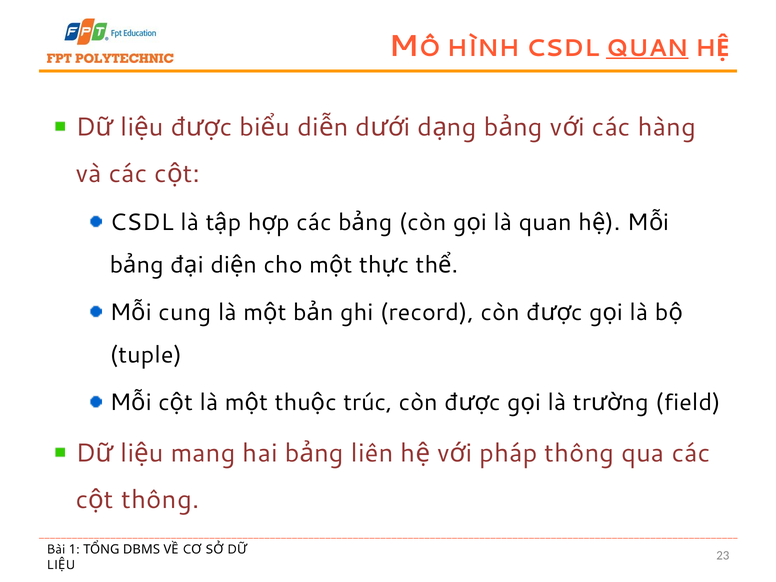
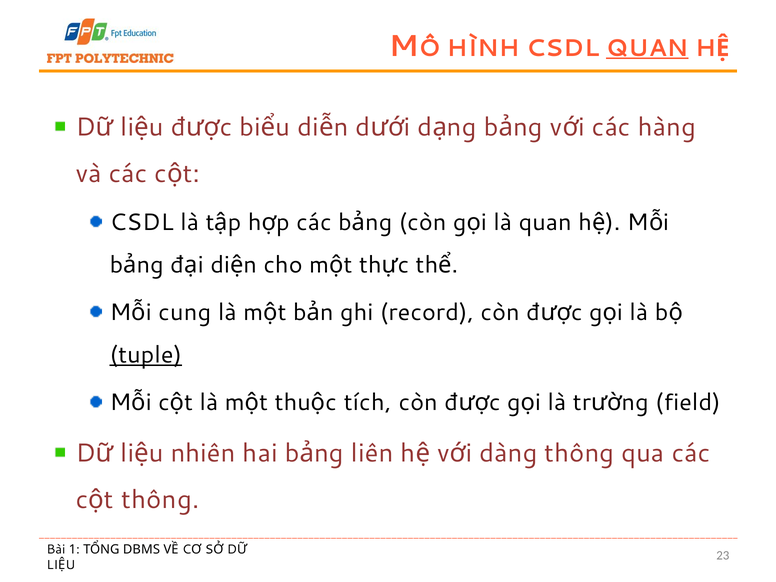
tuple underline: none -> present
trúc: trúc -> tích
mang: mang -> nhiên
pháp: pháp -> dàng
